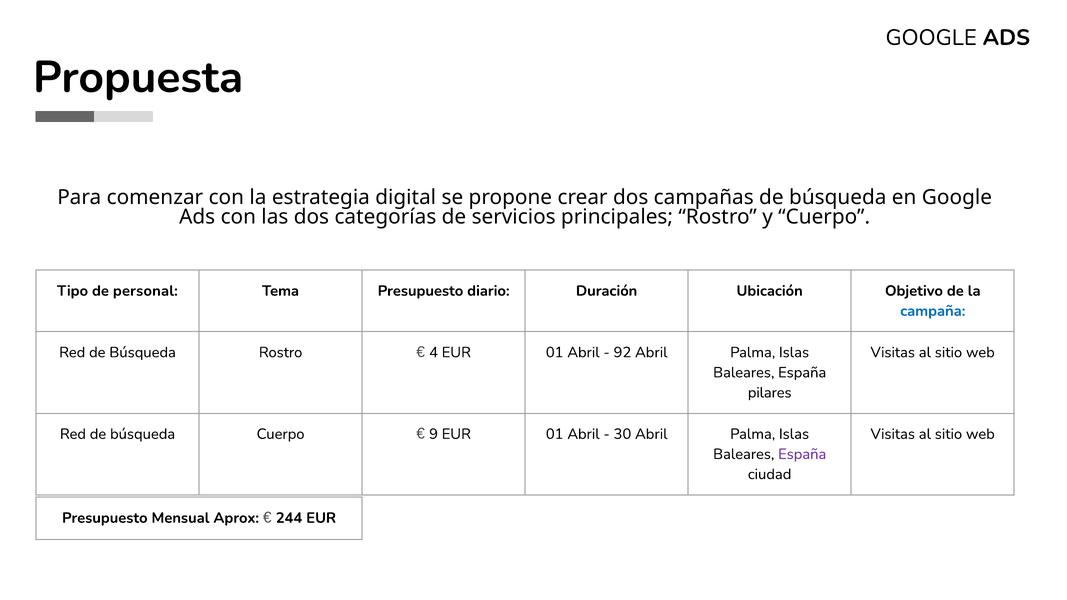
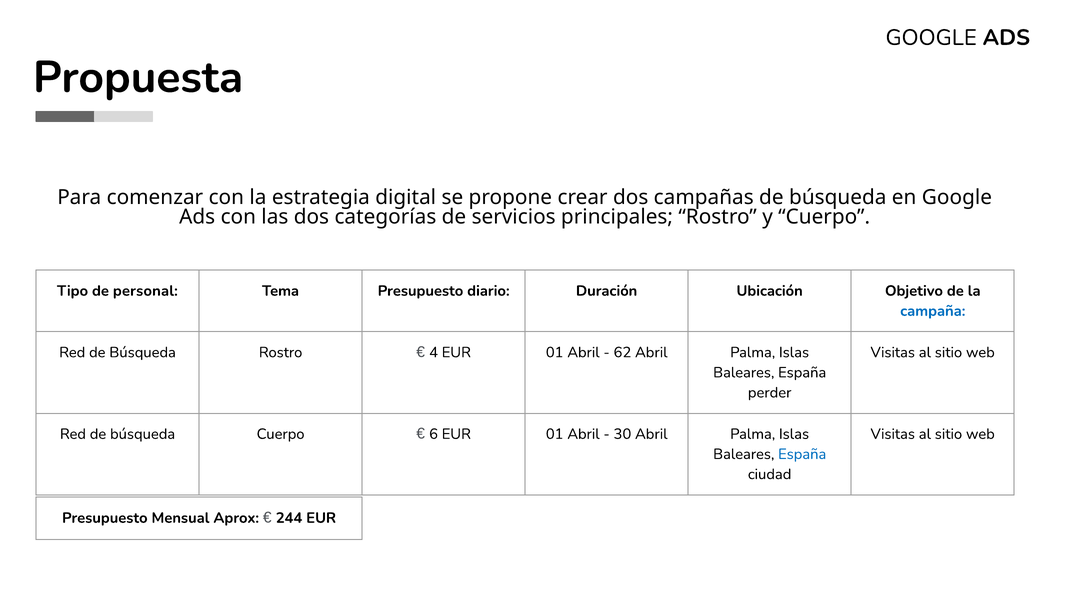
92: 92 -> 62
pilares: pilares -> perder
9: 9 -> 6
España at (802, 454) colour: purple -> blue
